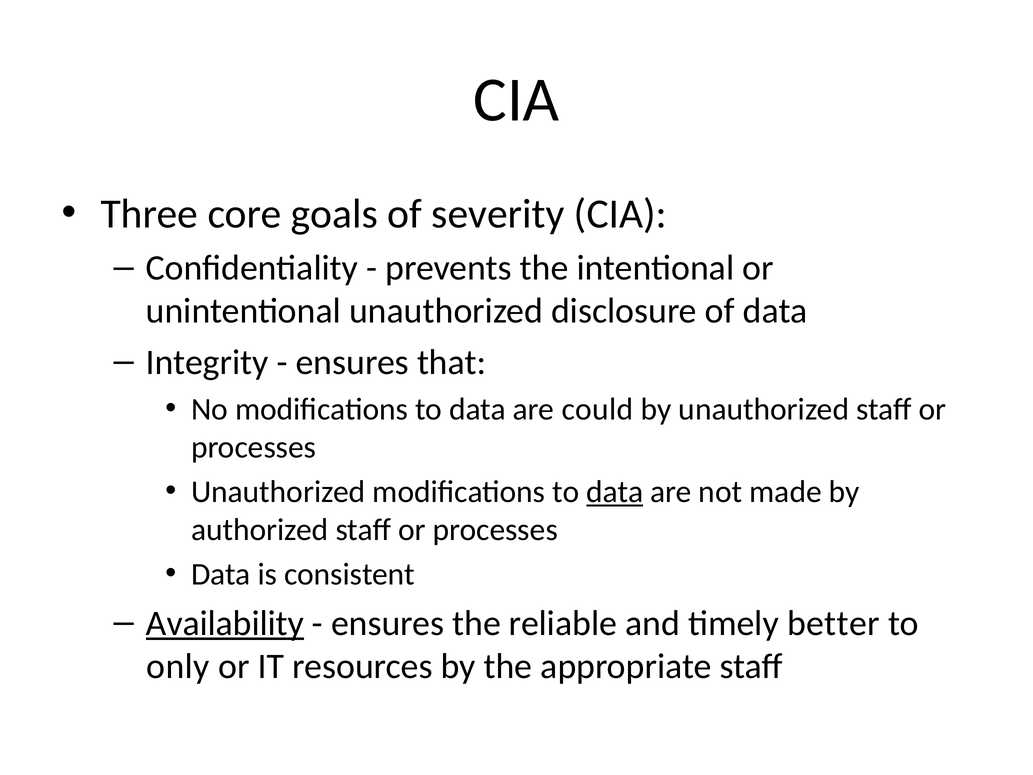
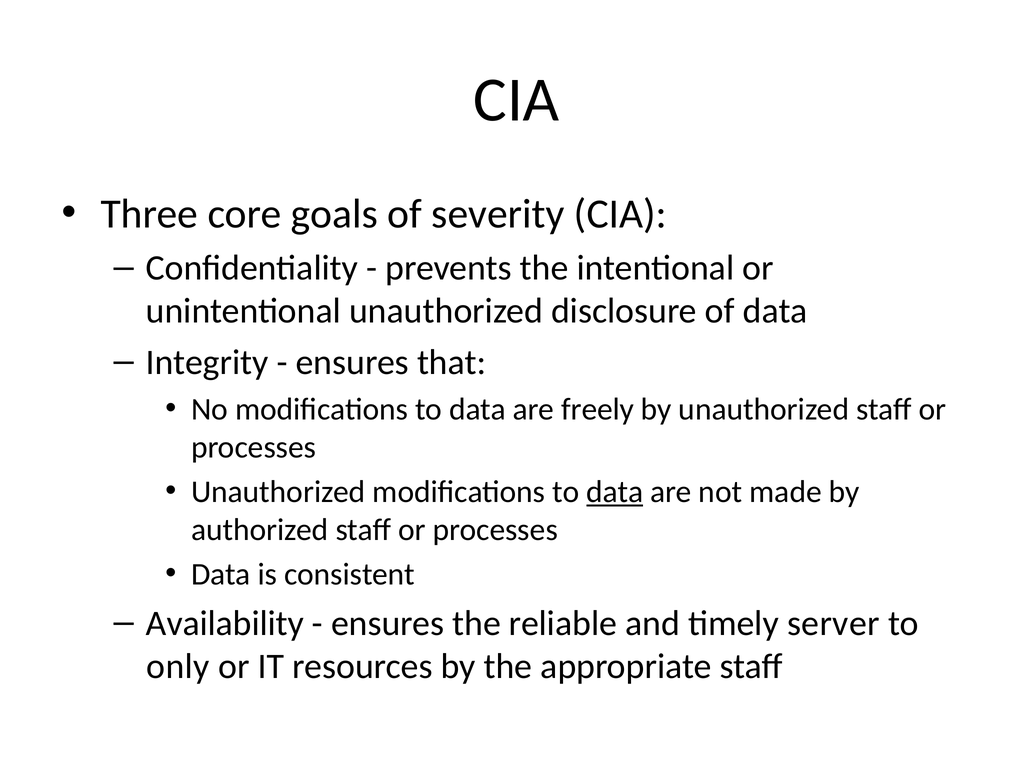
could: could -> freely
Availability underline: present -> none
better: better -> server
